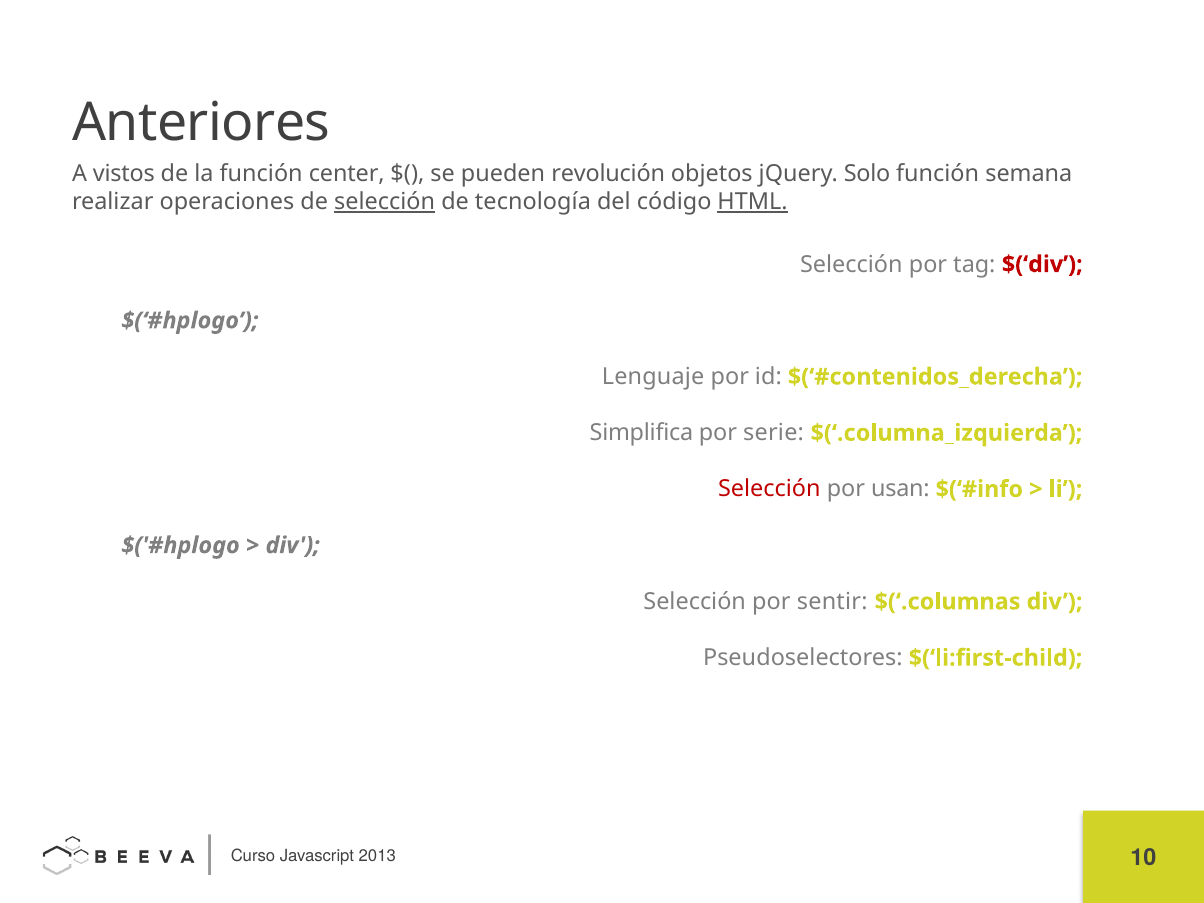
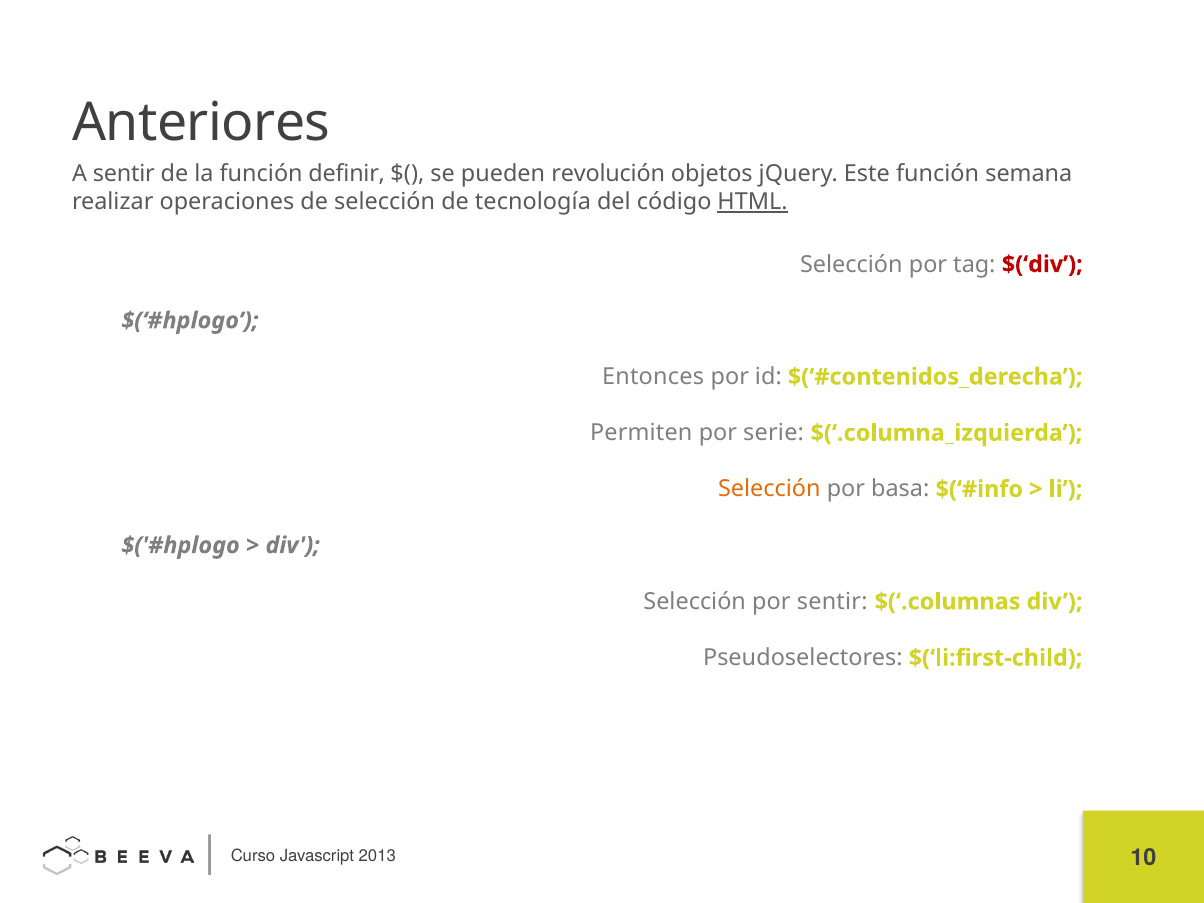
A vistos: vistos -> sentir
center: center -> definir
Solo: Solo -> Este
selección at (385, 202) underline: present -> none
Lenguaje: Lenguaje -> Entonces
Simplifica: Simplifica -> Permiten
Selección at (769, 489) colour: red -> orange
usan: usan -> basa
